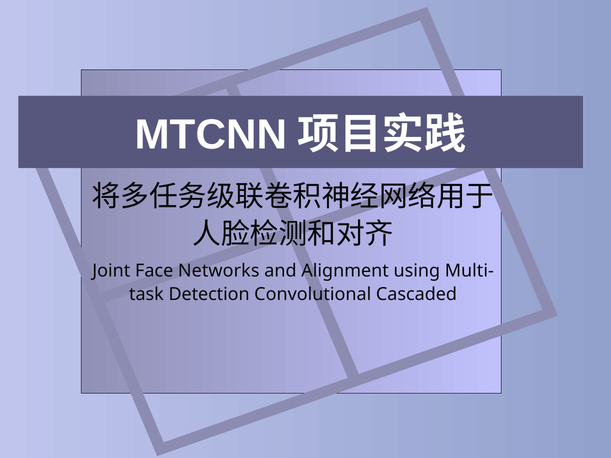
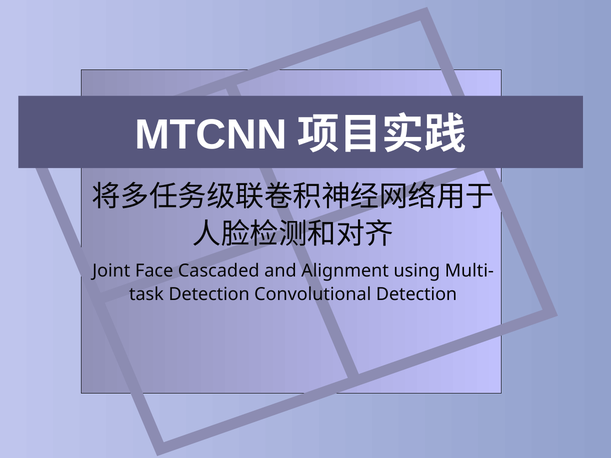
Networks: Networks -> Cascaded
Convolutional Cascaded: Cascaded -> Detection
